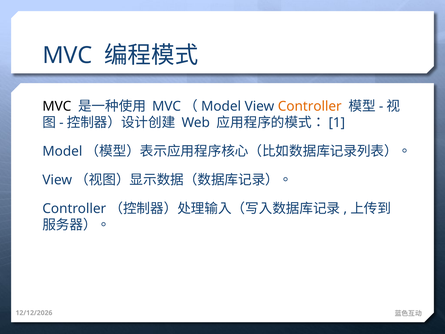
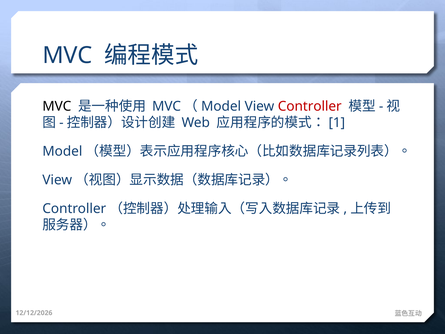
Controller at (310, 106) colour: orange -> red
